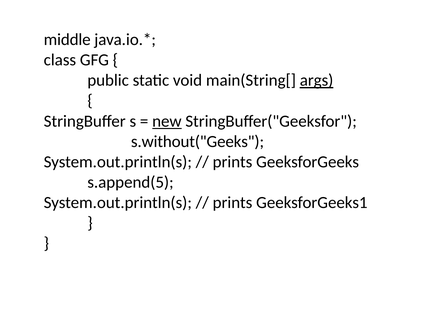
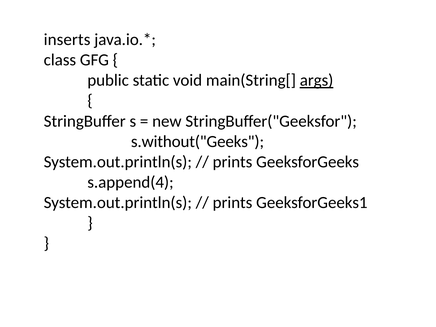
middle: middle -> inserts
new underline: present -> none
s.append(5: s.append(5 -> s.append(4
